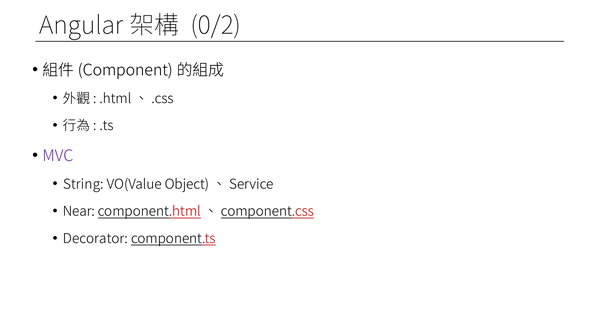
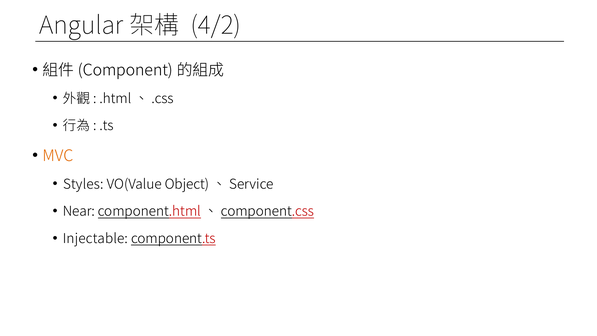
0/2: 0/2 -> 4/2
MVC colour: purple -> orange
String: String -> Styles
Decorator: Decorator -> Injectable
